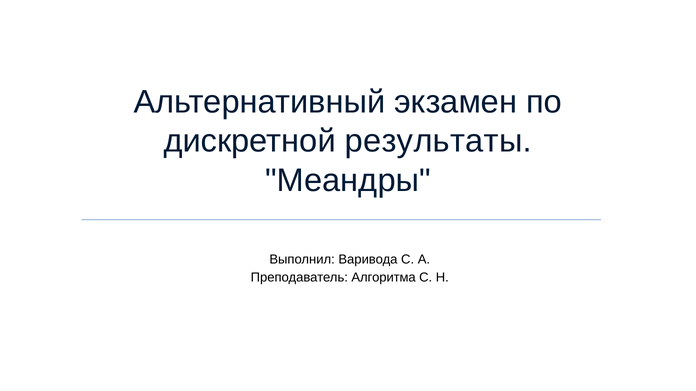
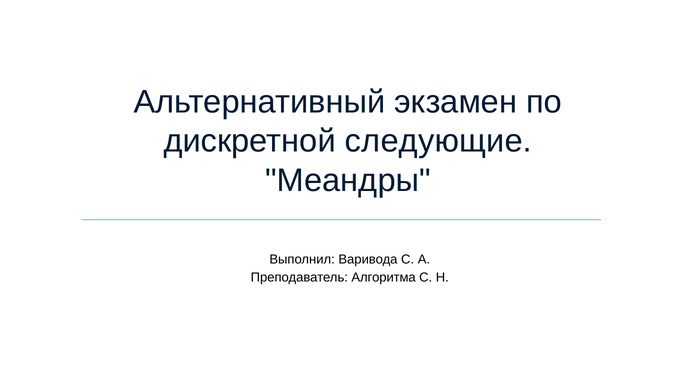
результаты: результаты -> следующие
